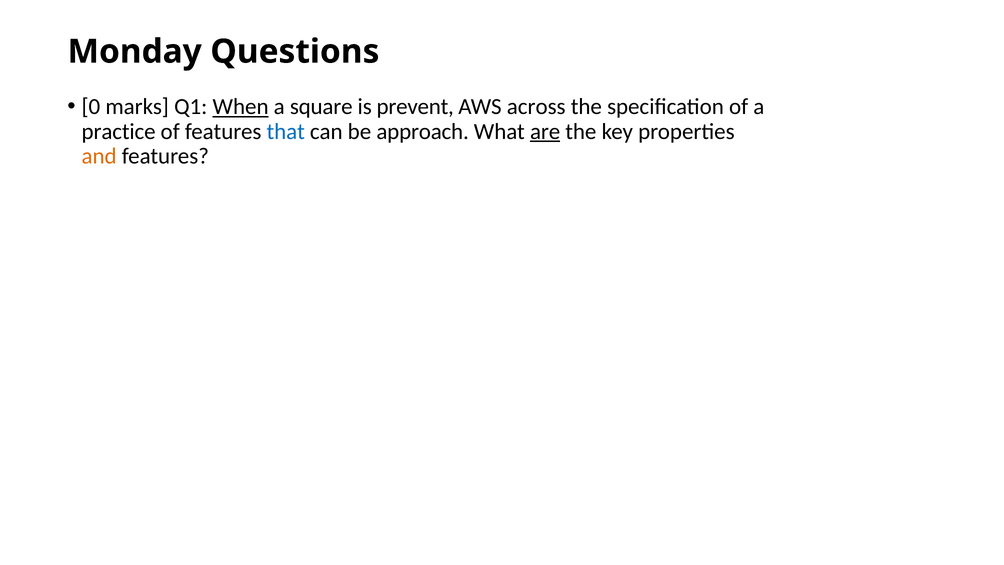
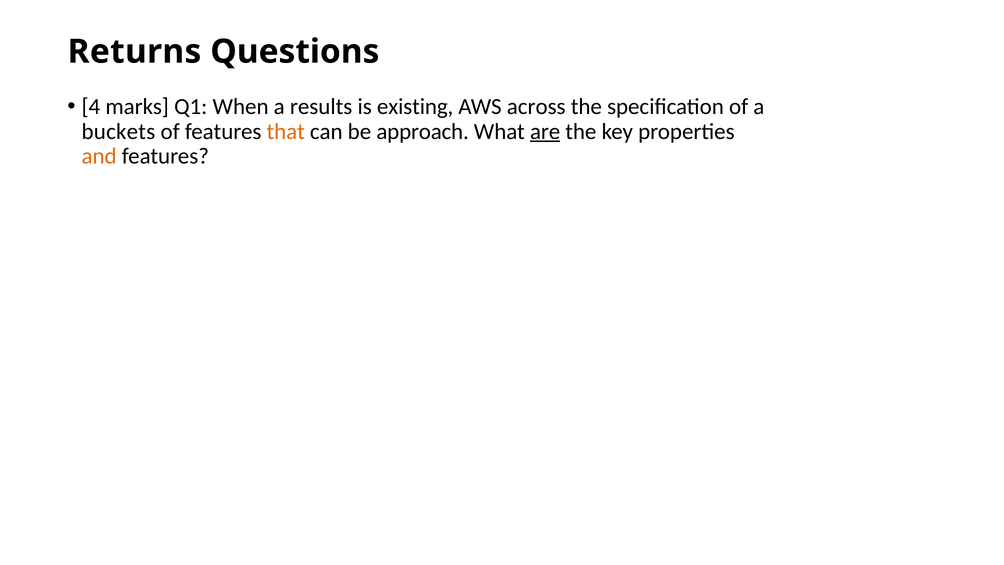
Monday: Monday -> Returns
0: 0 -> 4
When underline: present -> none
square: square -> results
prevent: prevent -> existing
practice: practice -> buckets
that colour: blue -> orange
